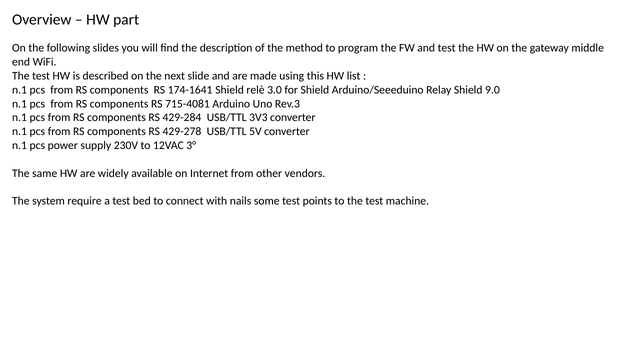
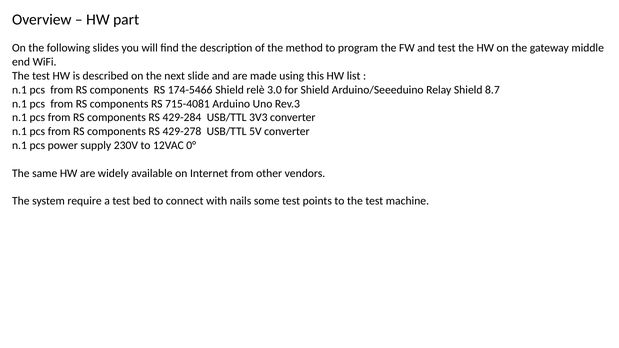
174-1641: 174-1641 -> 174-5466
9.0: 9.0 -> 8.7
3°: 3° -> 0°
